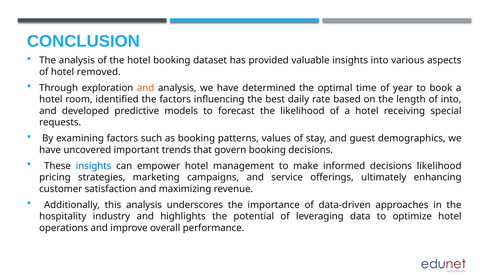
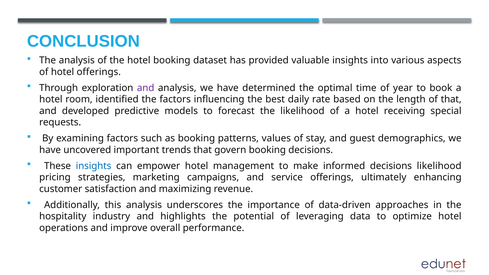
hotel removed: removed -> offerings
and at (146, 88) colour: orange -> purple
of into: into -> that
